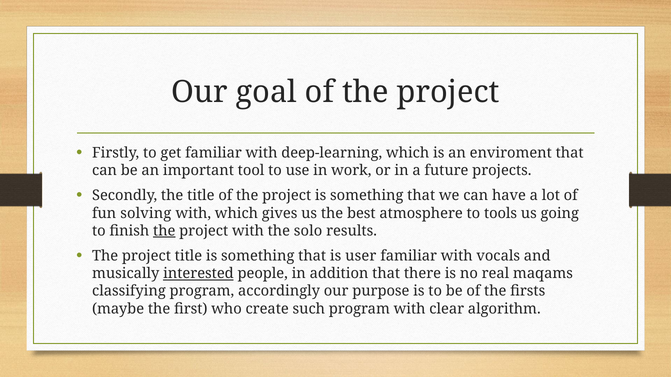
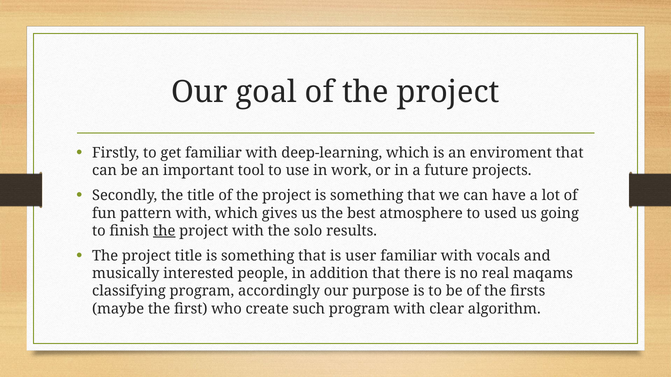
solving: solving -> pattern
tools: tools -> used
interested underline: present -> none
